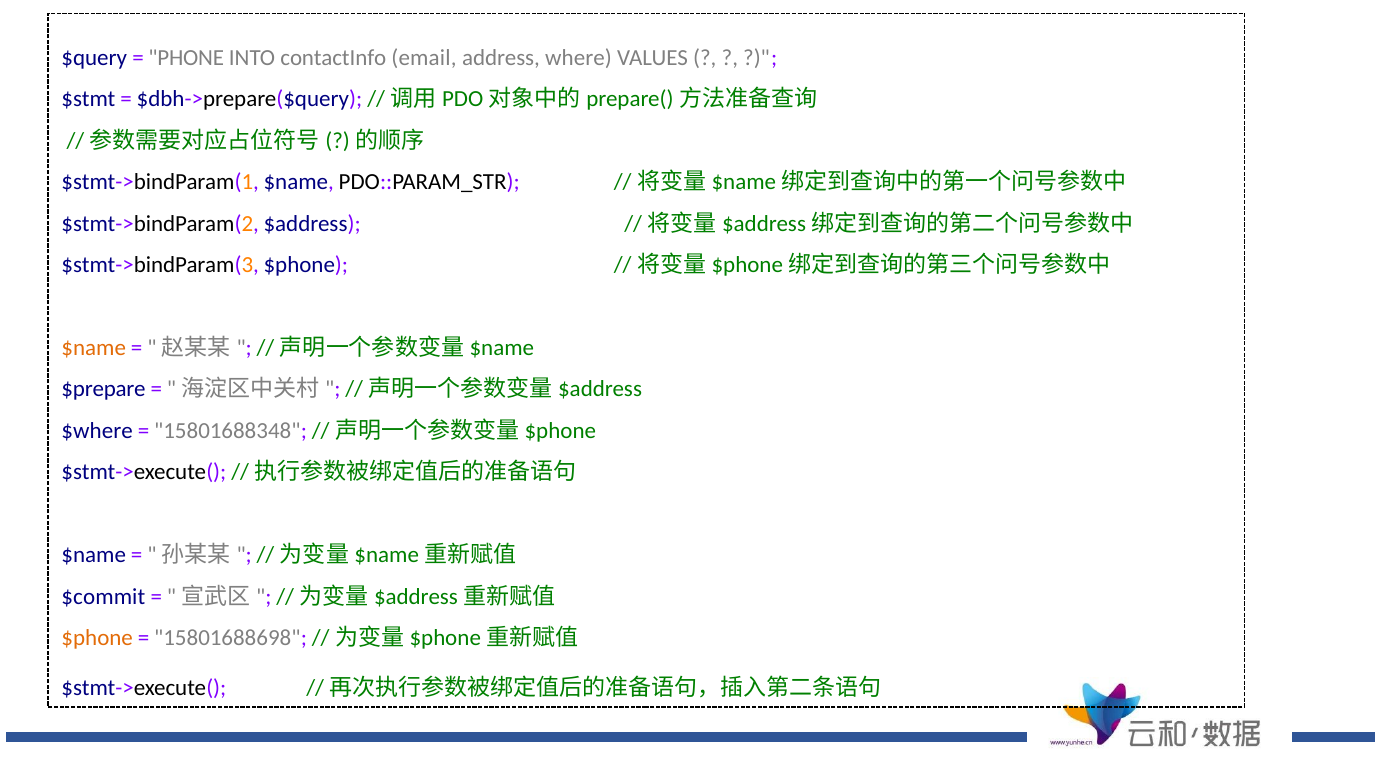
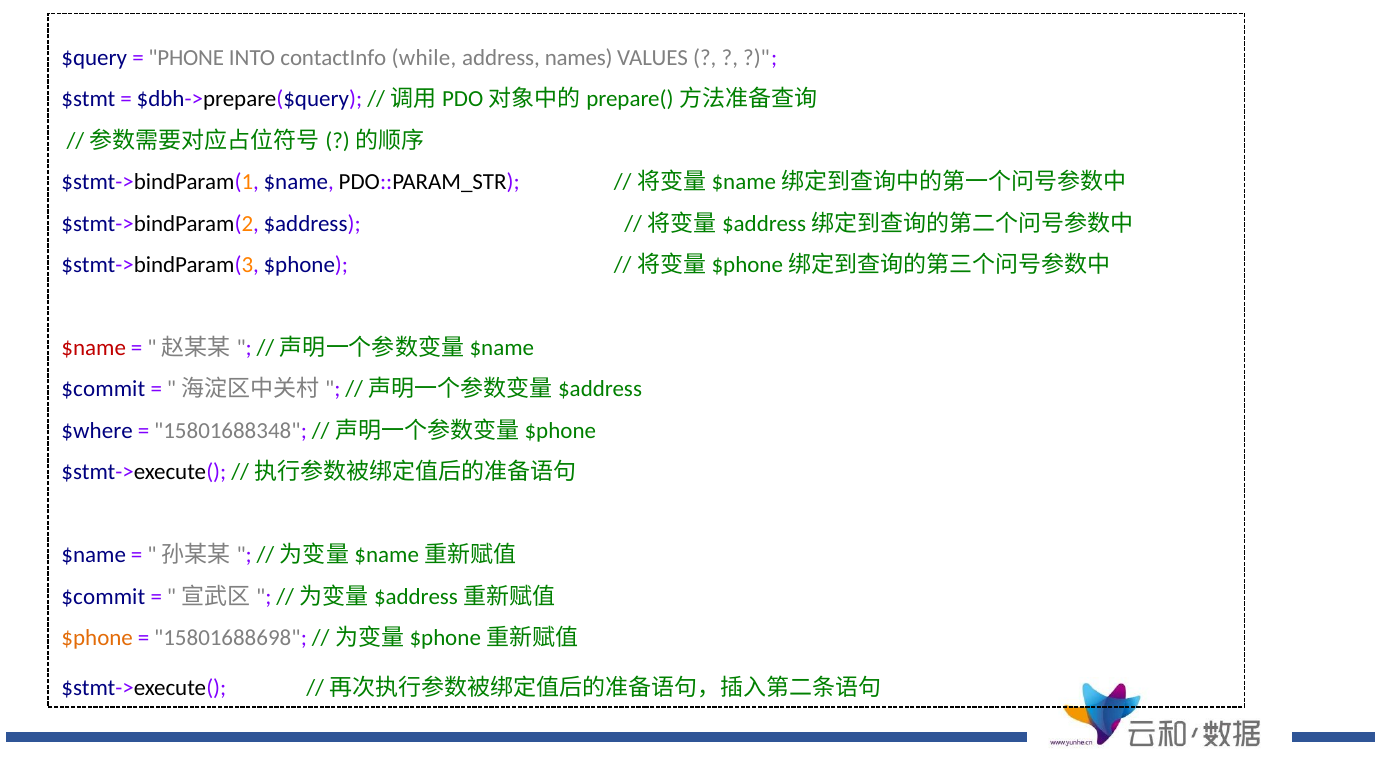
email: email -> while
where: where -> names
$name at (94, 348) colour: orange -> red
$prepare at (104, 389): $prepare -> $commit
